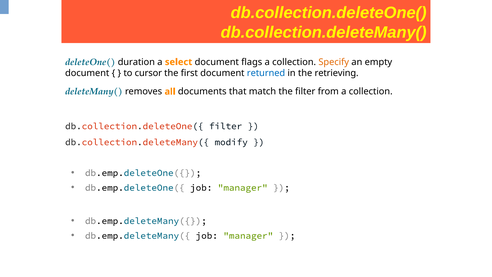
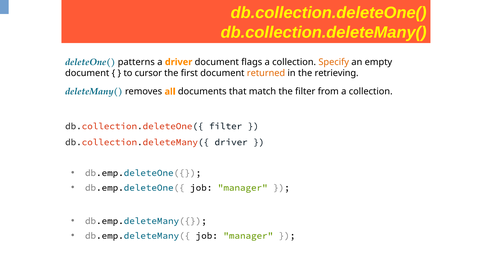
duration: duration -> patterns
a select: select -> driver
returned colour: blue -> orange
db.collection.deleteMany({ modify: modify -> driver
